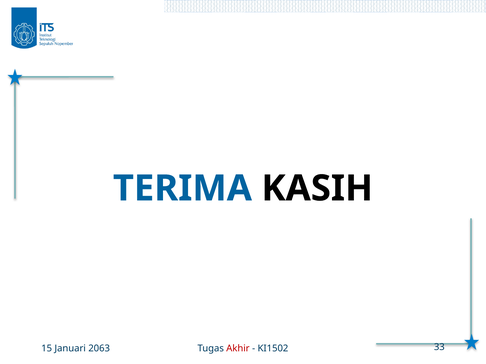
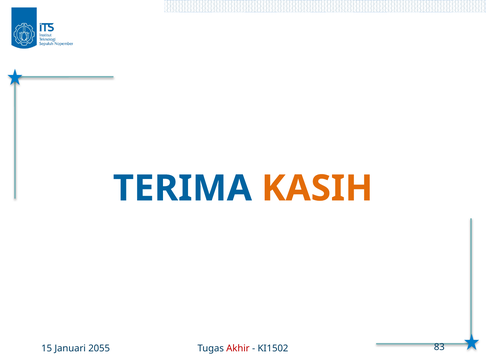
KASIH colour: black -> orange
2063: 2063 -> 2055
33: 33 -> 83
